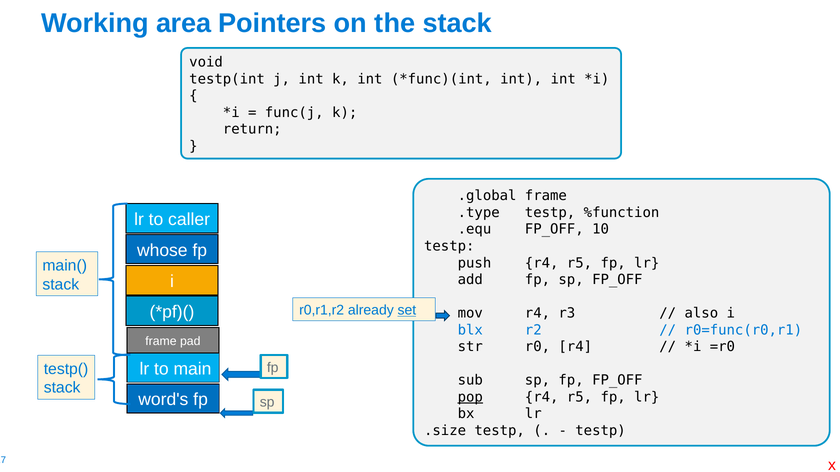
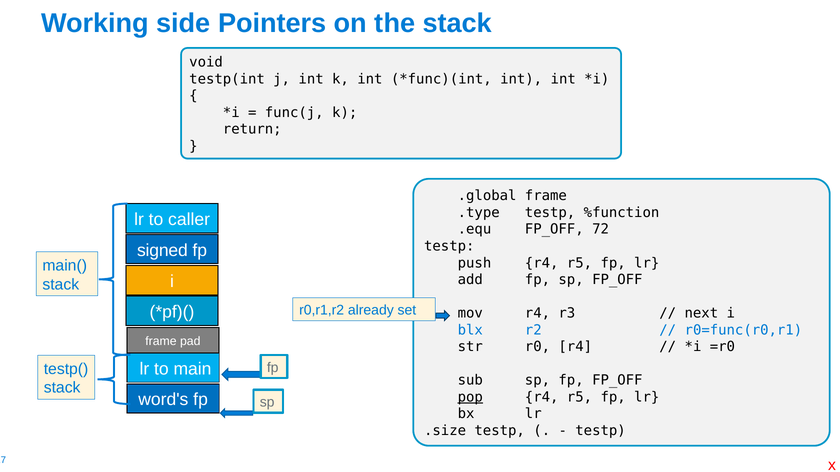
area: area -> side
10: 10 -> 72
whose: whose -> signed
set underline: present -> none
also: also -> next
